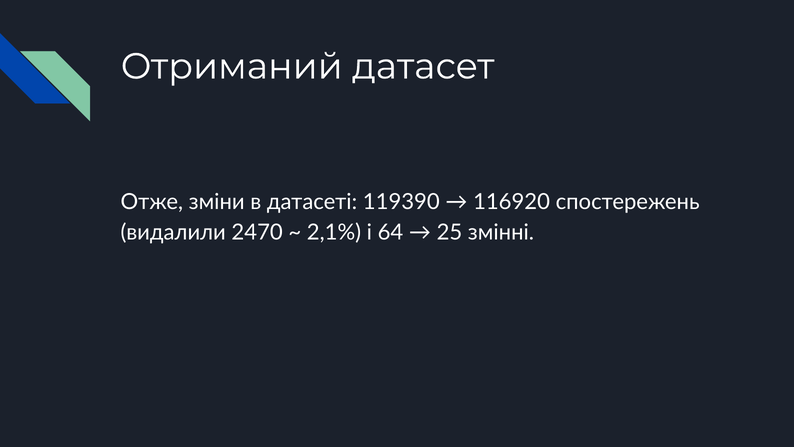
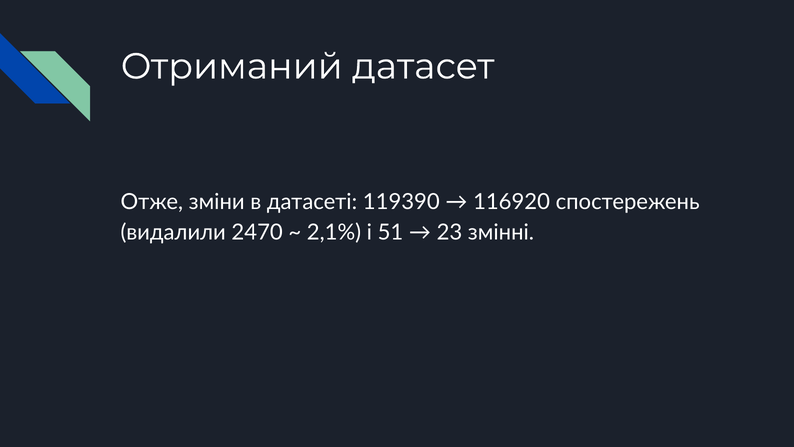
64: 64 -> 51
25: 25 -> 23
